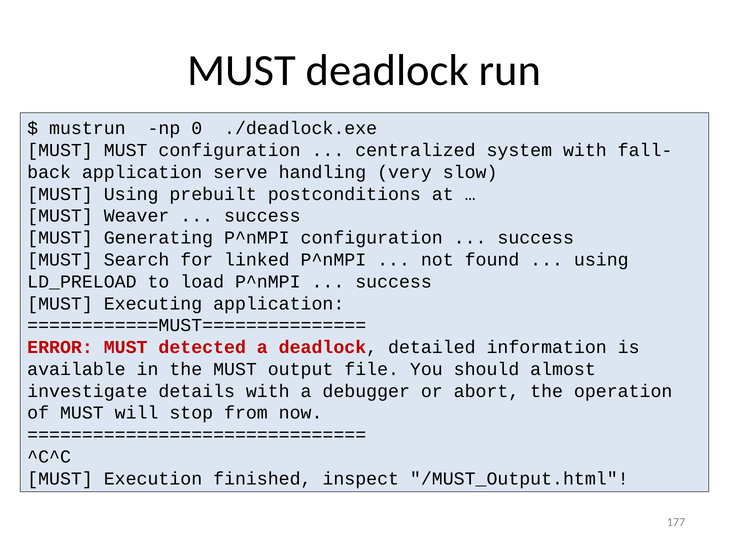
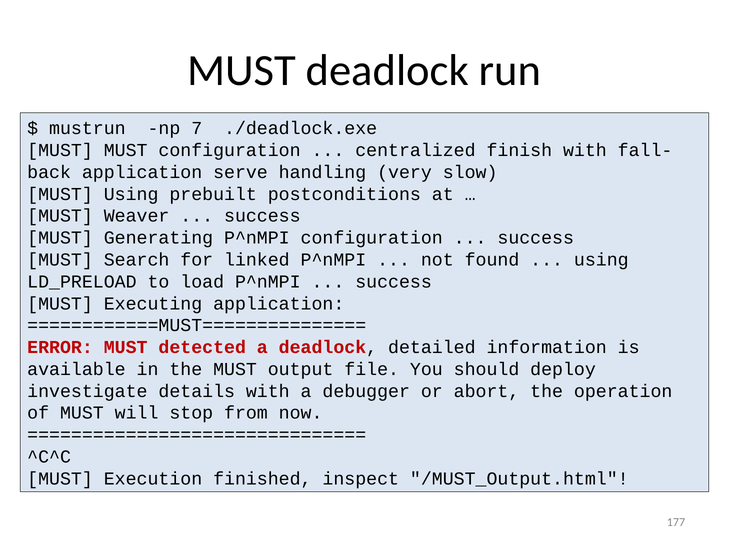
0: 0 -> 7
system: system -> finish
almost: almost -> deploy
